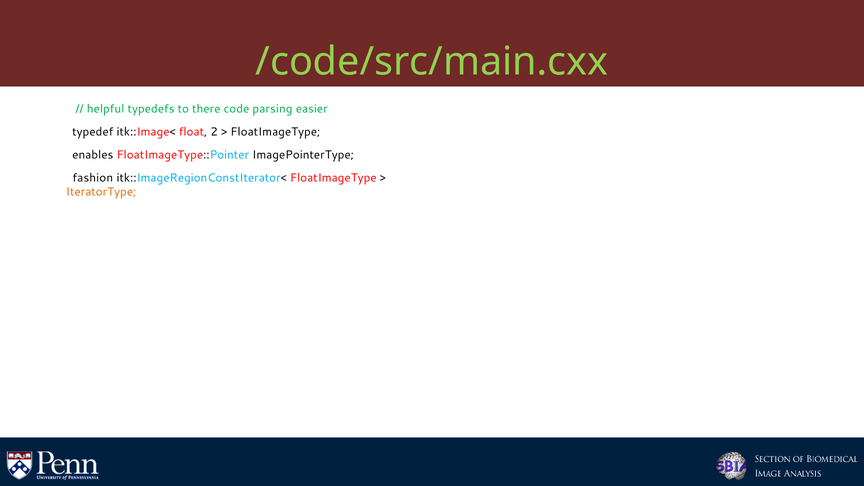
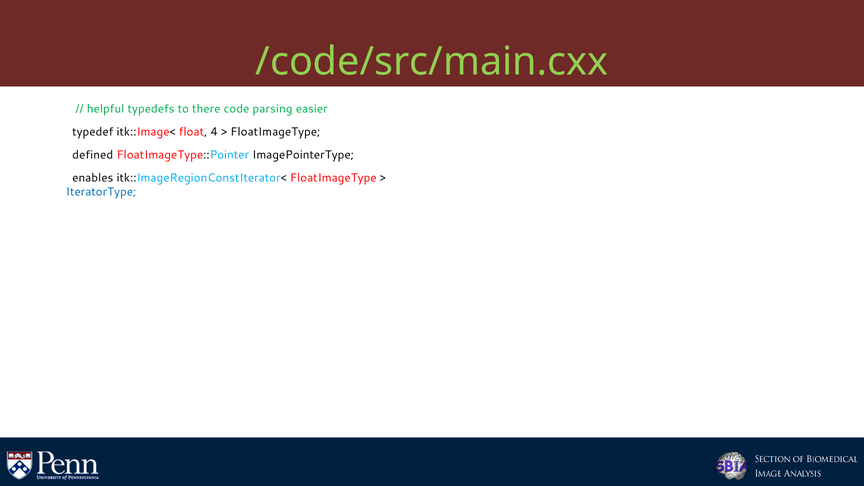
2: 2 -> 4
enables: enables -> defined
fashion: fashion -> enables
IteratorType colour: orange -> blue
